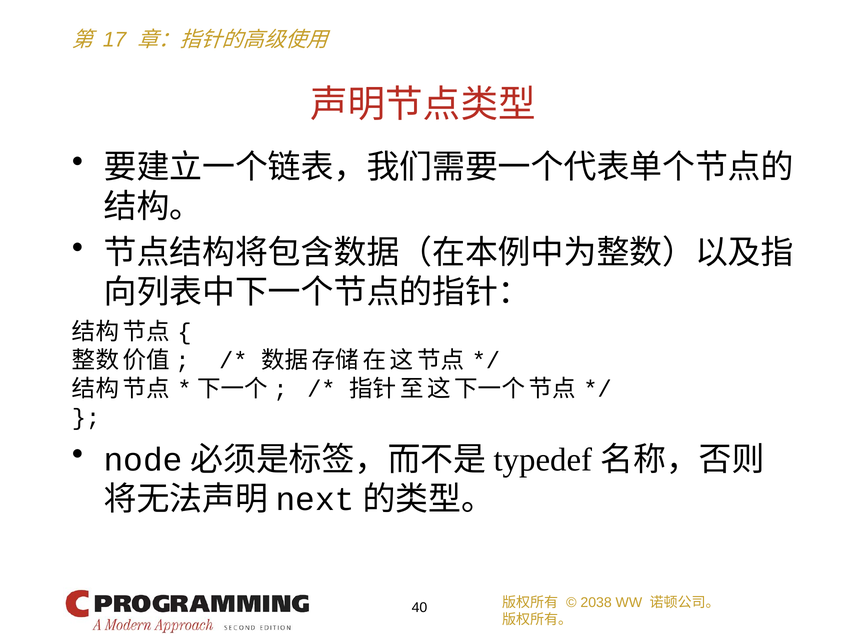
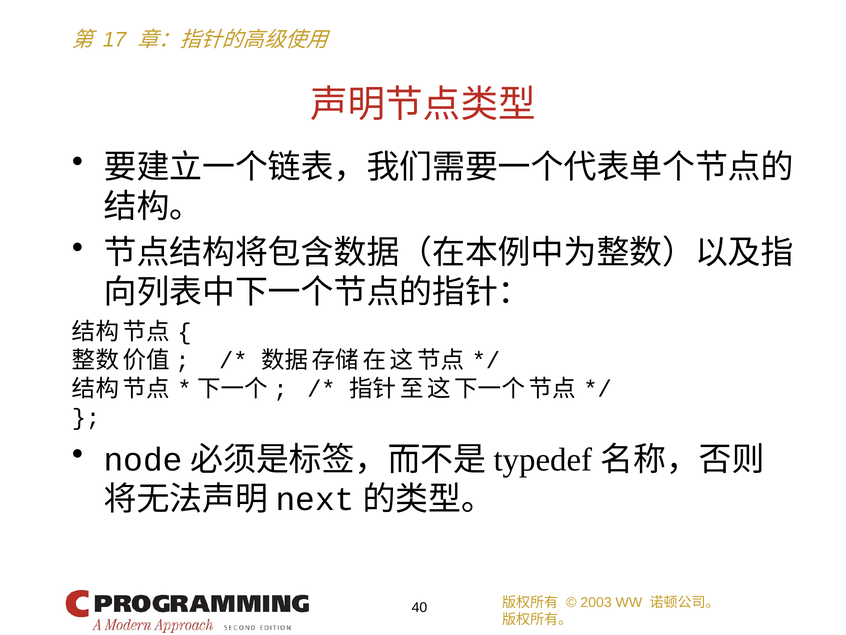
2038: 2038 -> 2003
